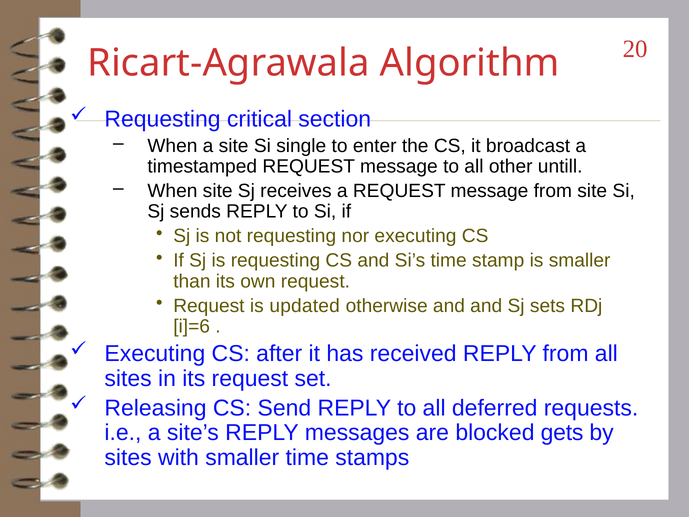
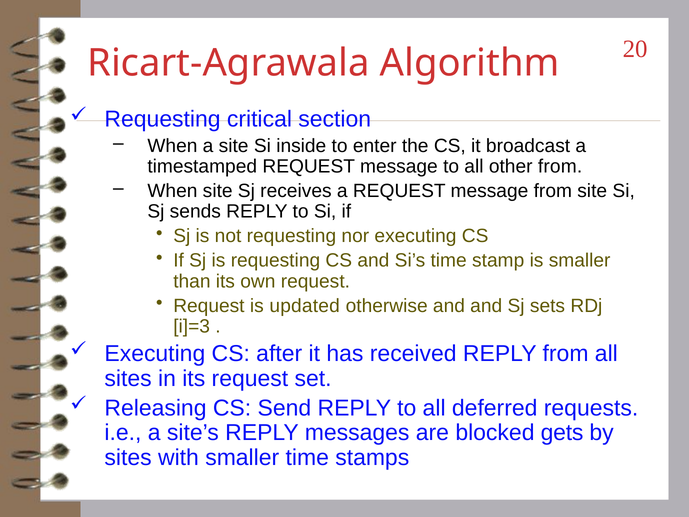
single: single -> inside
other untill: untill -> from
i]=6: i]=6 -> i]=3
